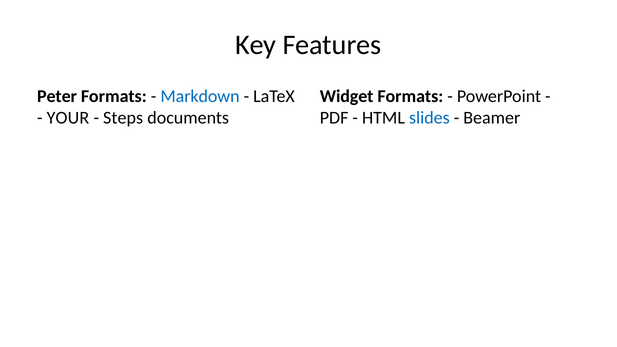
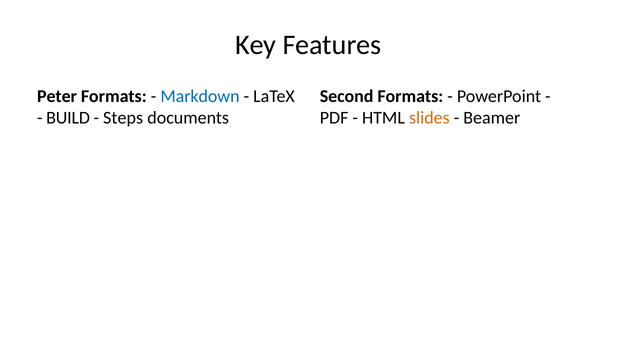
Widget: Widget -> Second
YOUR: YOUR -> BUILD
slides colour: blue -> orange
